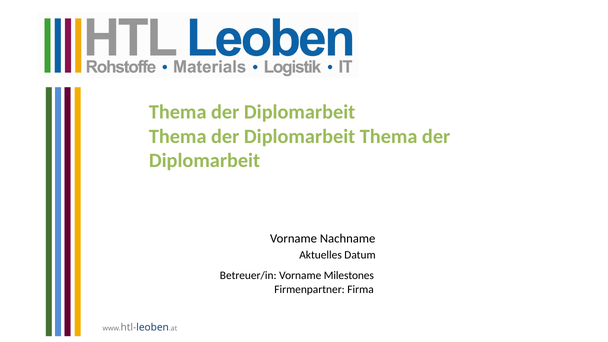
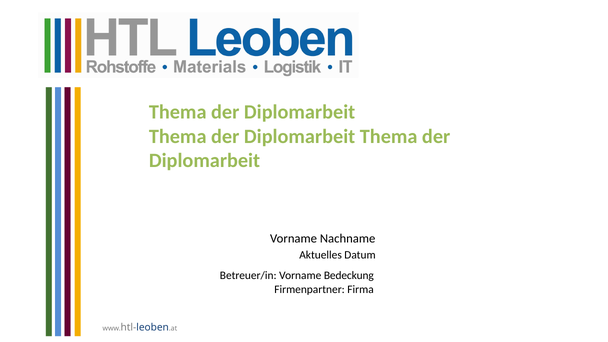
Milestones: Milestones -> Bedeckung
